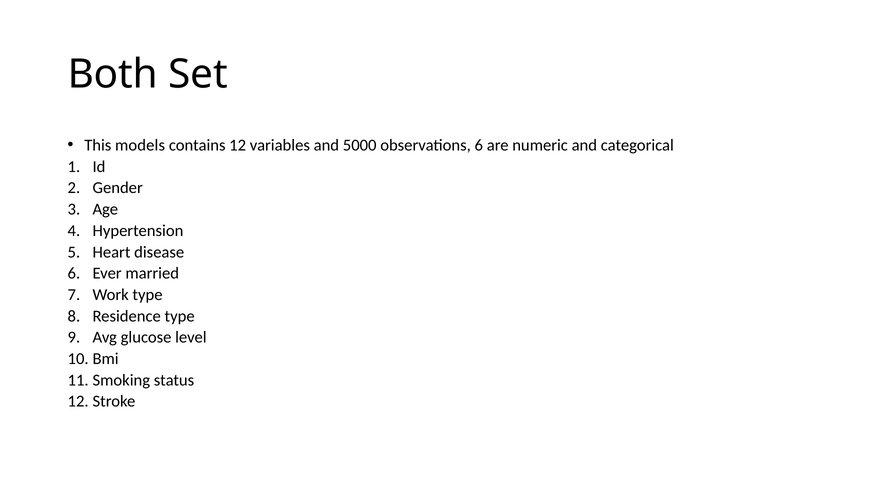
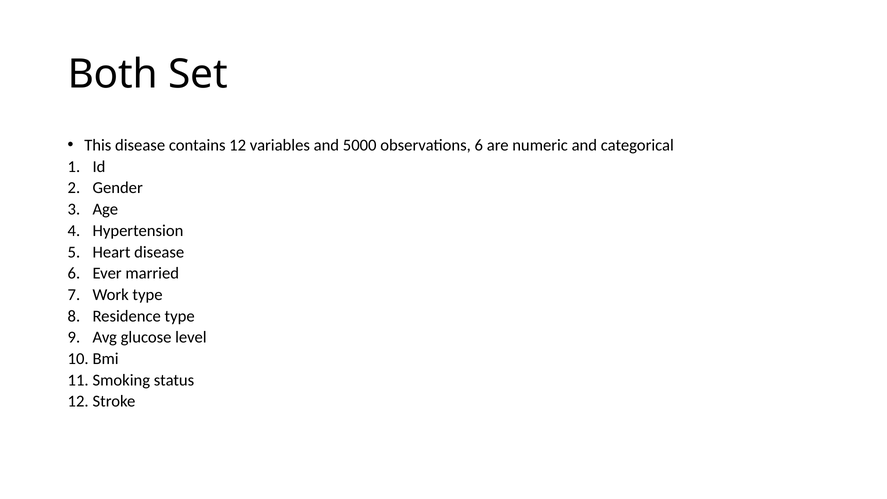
This models: models -> disease
